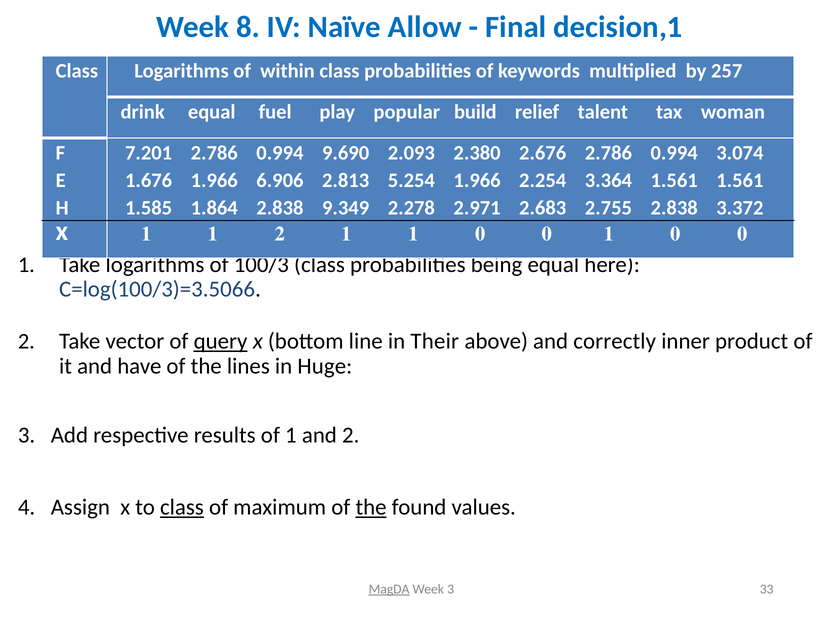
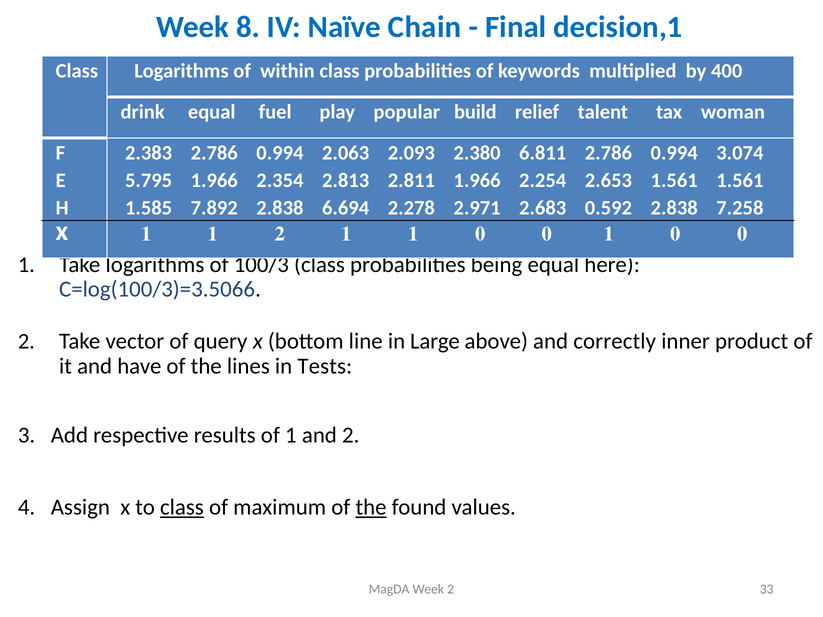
Allow: Allow -> Chain
257: 257 -> 400
7.201: 7.201 -> 2.383
9.690: 9.690 -> 2.063
2.676: 2.676 -> 6.811
1.676: 1.676 -> 5.795
6.906: 6.906 -> 2.354
5.254: 5.254 -> 2.811
3.364: 3.364 -> 2.653
1.864: 1.864 -> 7.892
9.349: 9.349 -> 6.694
2.755: 2.755 -> 0.592
3.372: 3.372 -> 7.258
query underline: present -> none
Their: Their -> Large
Huge: Huge -> Tests
MagDA underline: present -> none
Week 3: 3 -> 2
